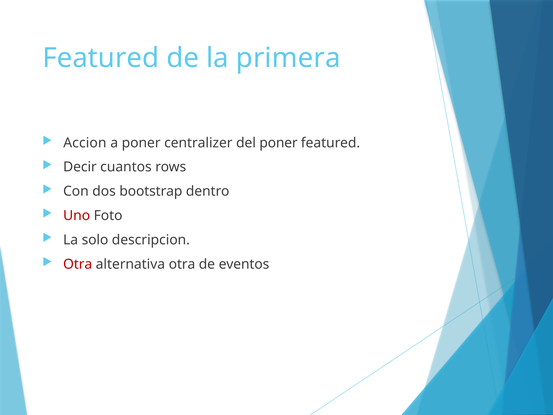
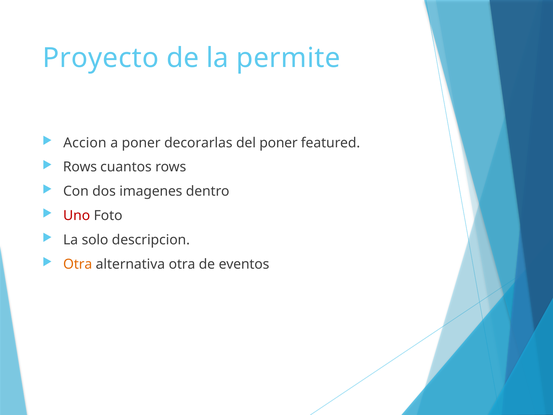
Featured at (101, 58): Featured -> Proyecto
primera: primera -> permite
centralizer: centralizer -> decorarlas
Decir at (80, 167): Decir -> Rows
bootstrap: bootstrap -> imagenes
Otra at (78, 264) colour: red -> orange
